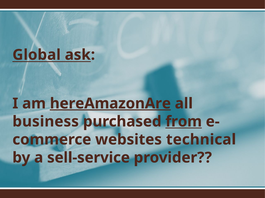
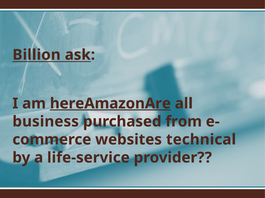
Global: Global -> Billion
from underline: present -> none
sell-service: sell-service -> life-service
